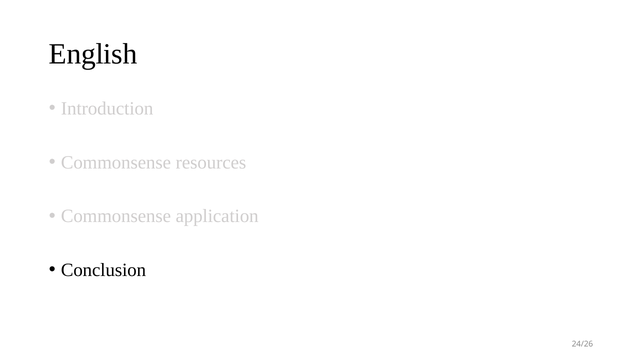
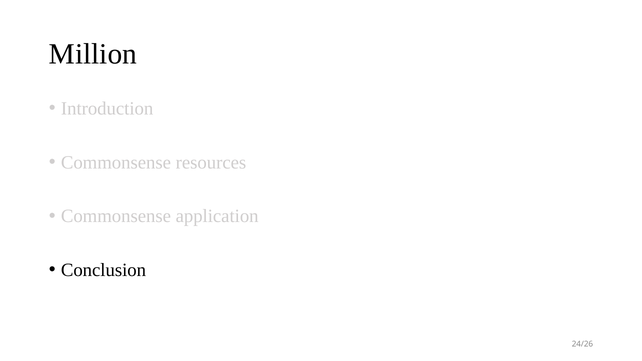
English: English -> Million
